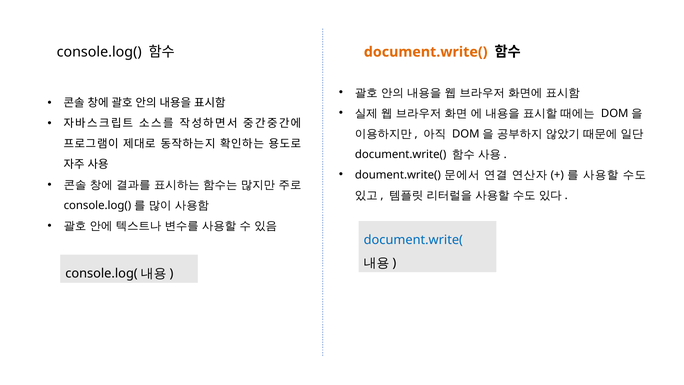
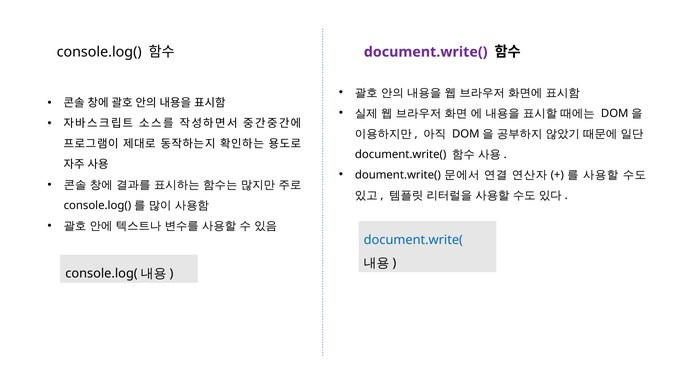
document.write( at (426, 52) colour: orange -> purple
